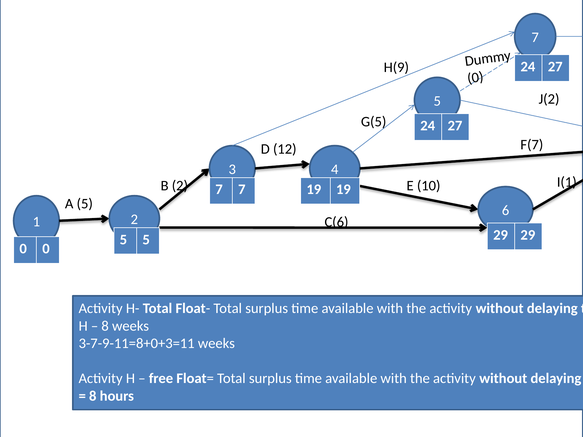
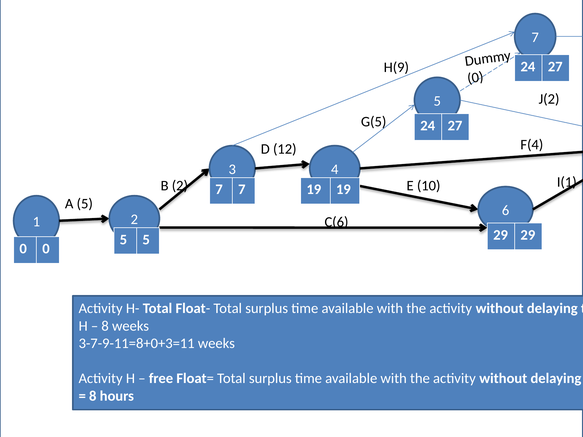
F(7: F(7 -> F(4
